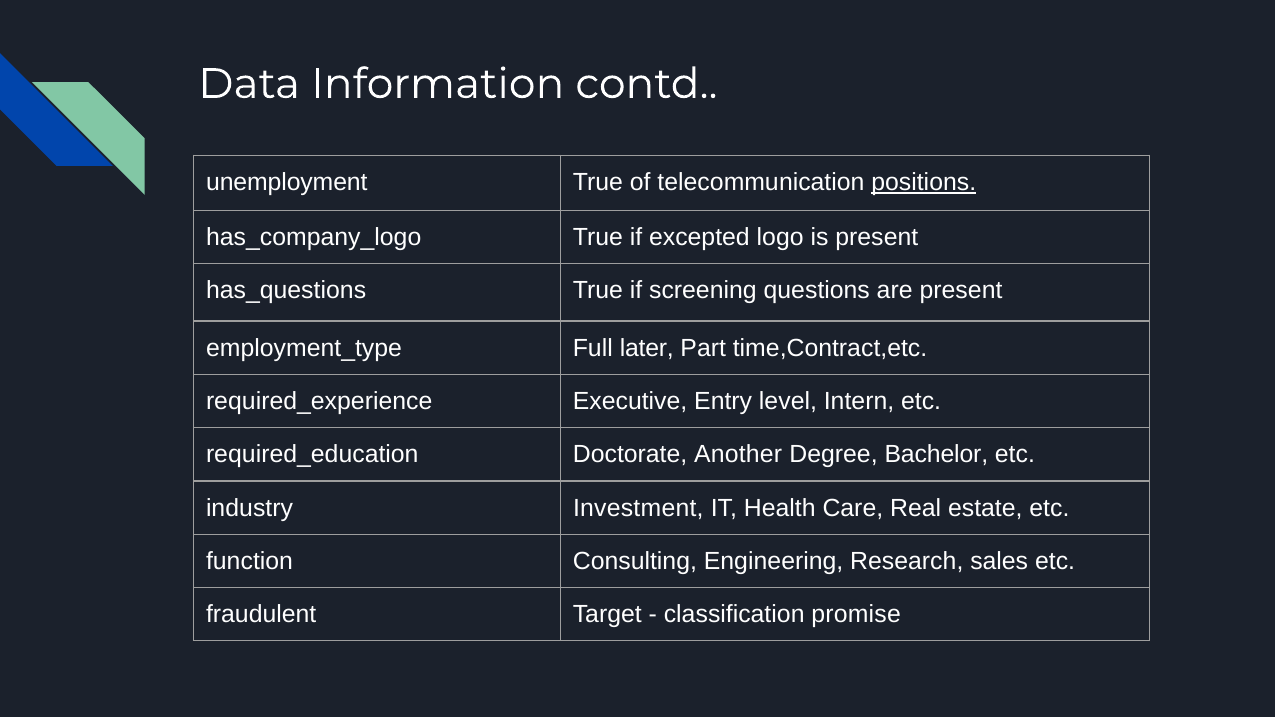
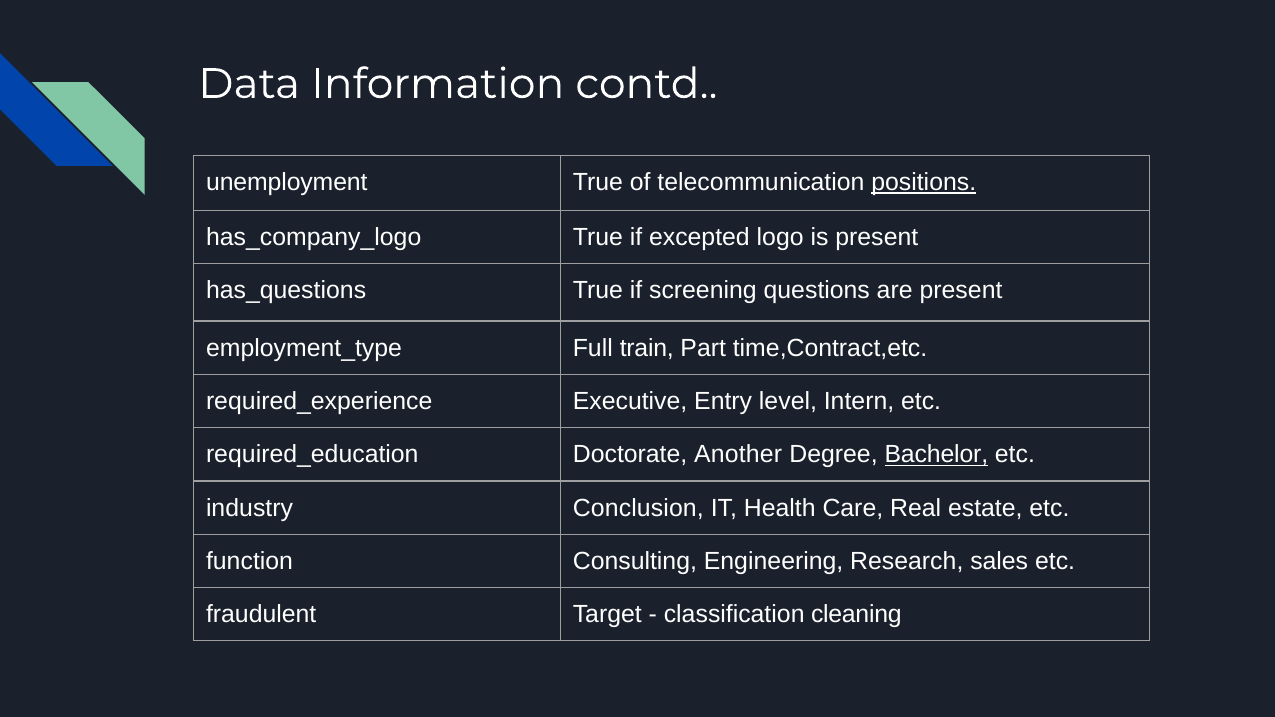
later: later -> train
Bachelor underline: none -> present
Investment: Investment -> Conclusion
promise: promise -> cleaning
